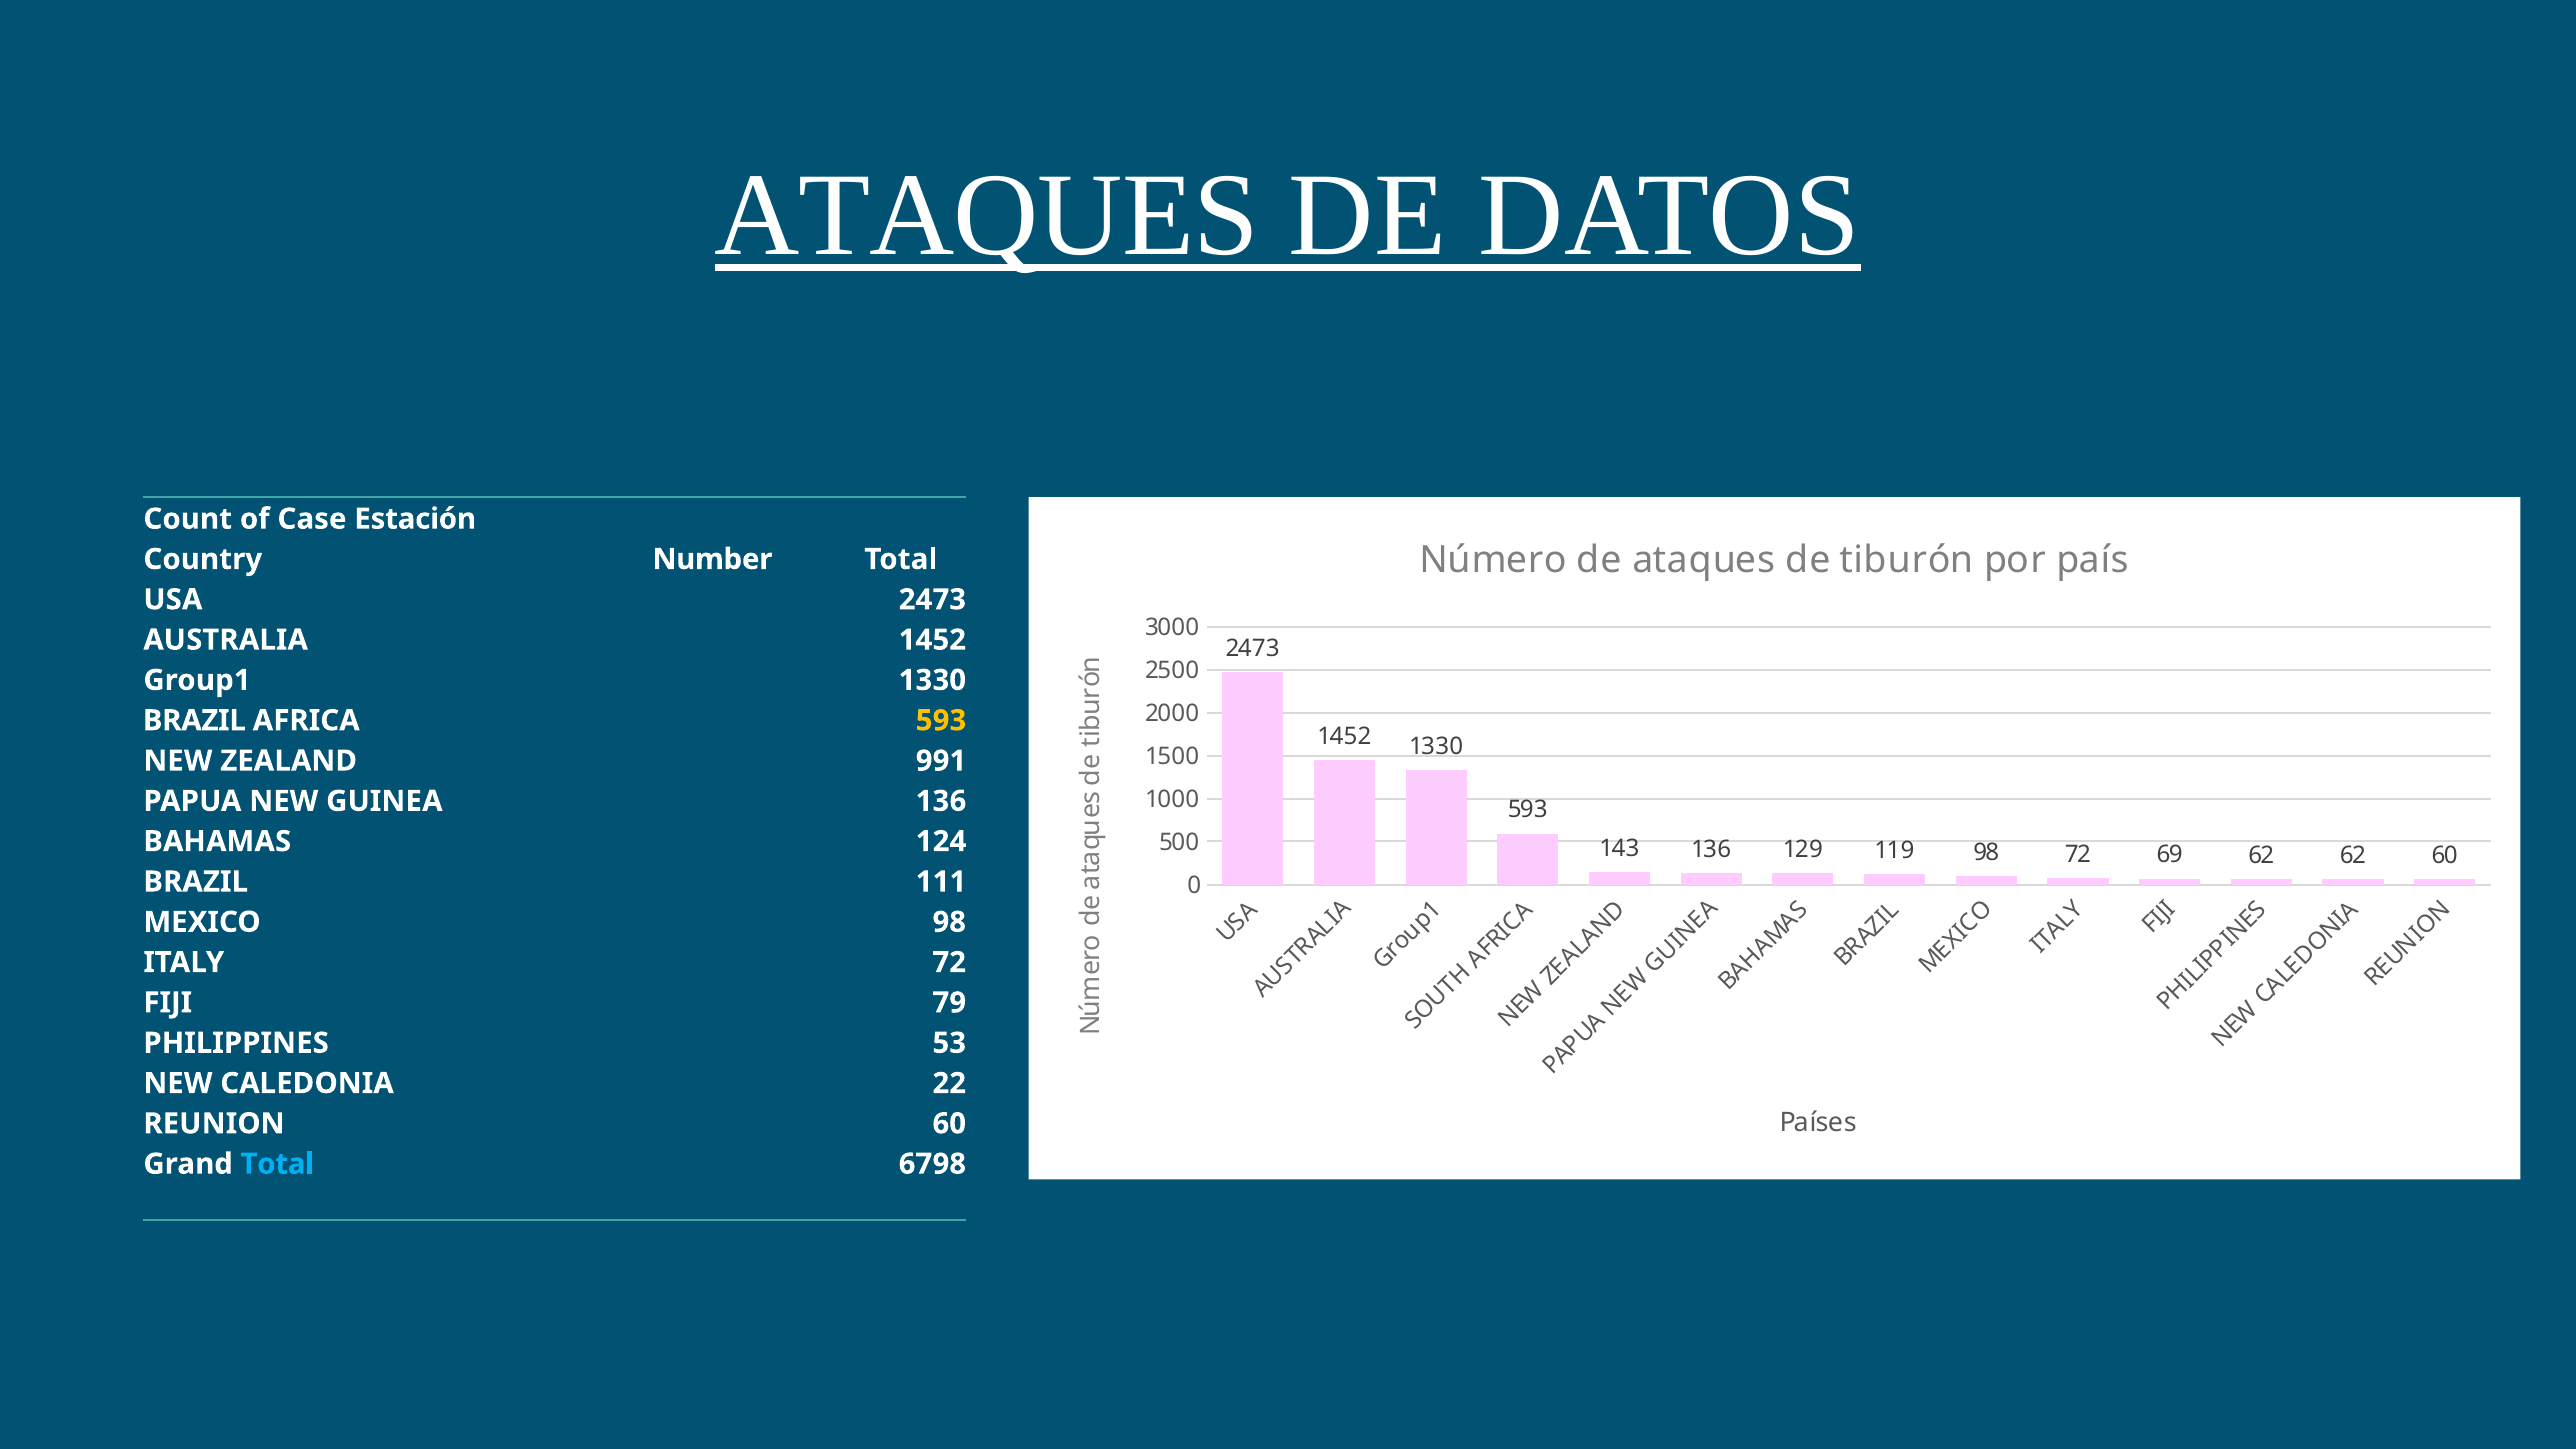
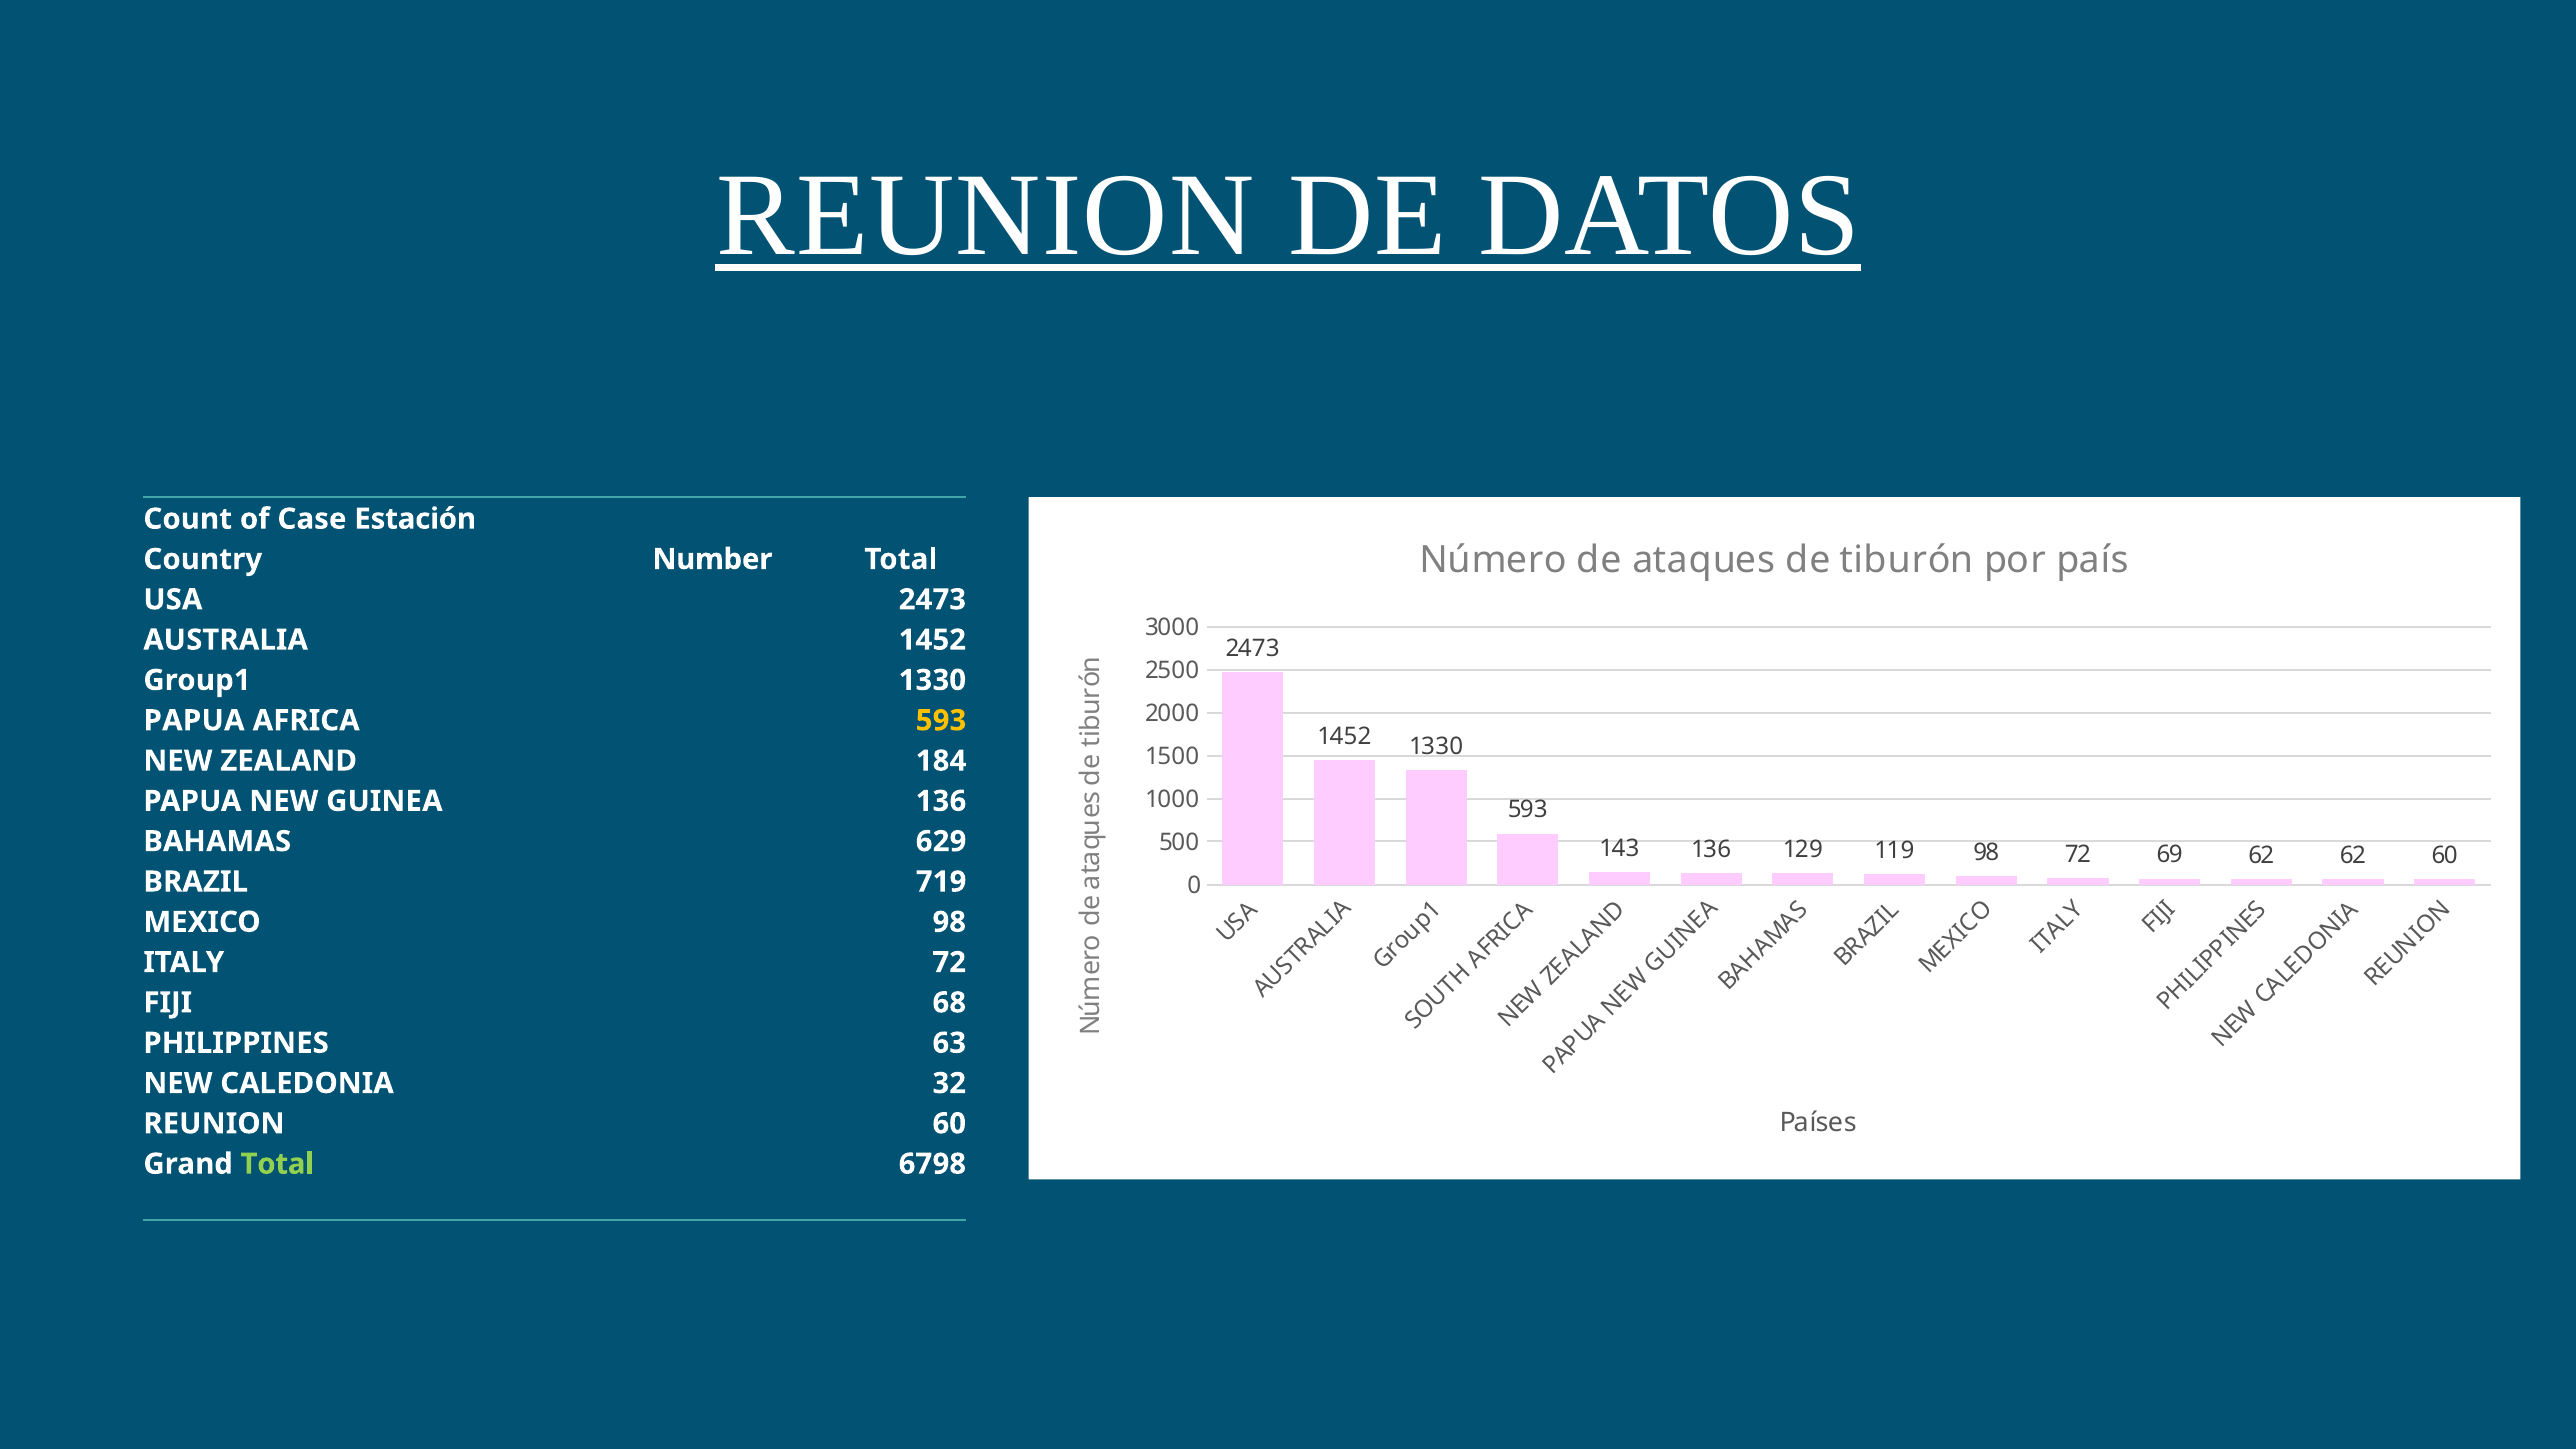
ATAQUES at (987, 216): ATAQUES -> REUNION
BRAZIL at (194, 721): BRAZIL -> PAPUA
991: 991 -> 184
124: 124 -> 629
111: 111 -> 719
79: 79 -> 68
53: 53 -> 63
22: 22 -> 32
Total at (277, 1164) colour: light blue -> light green
